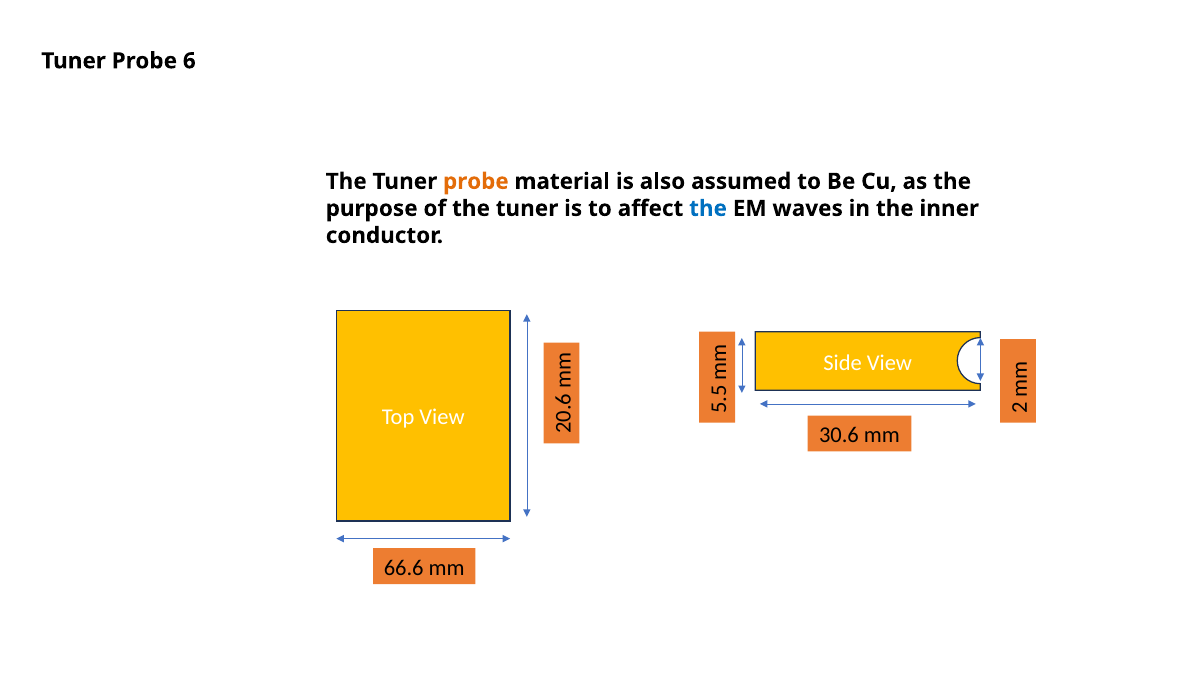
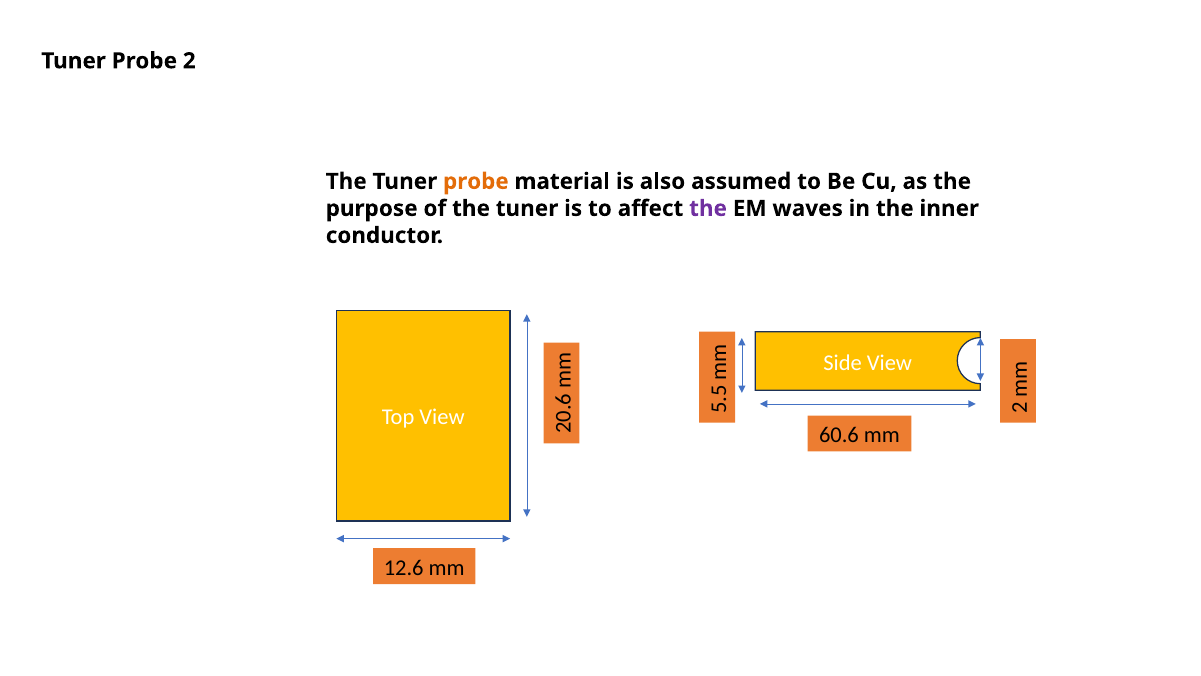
Probe 6: 6 -> 2
the at (708, 208) colour: blue -> purple
30.6: 30.6 -> 60.6
66.6: 66.6 -> 12.6
